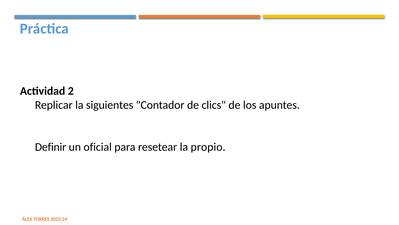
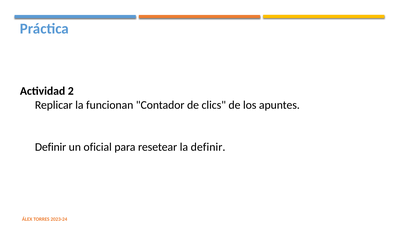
siguientes: siguientes -> funcionan
la propio: propio -> definir
